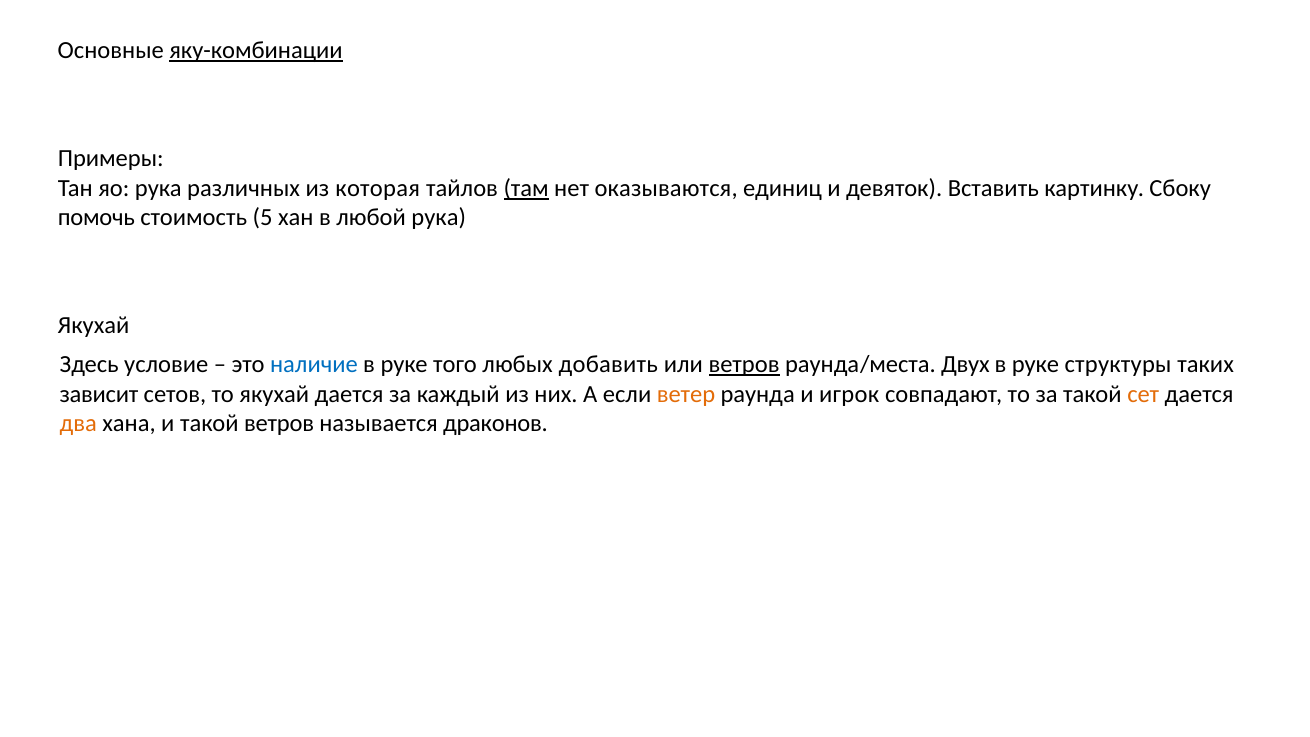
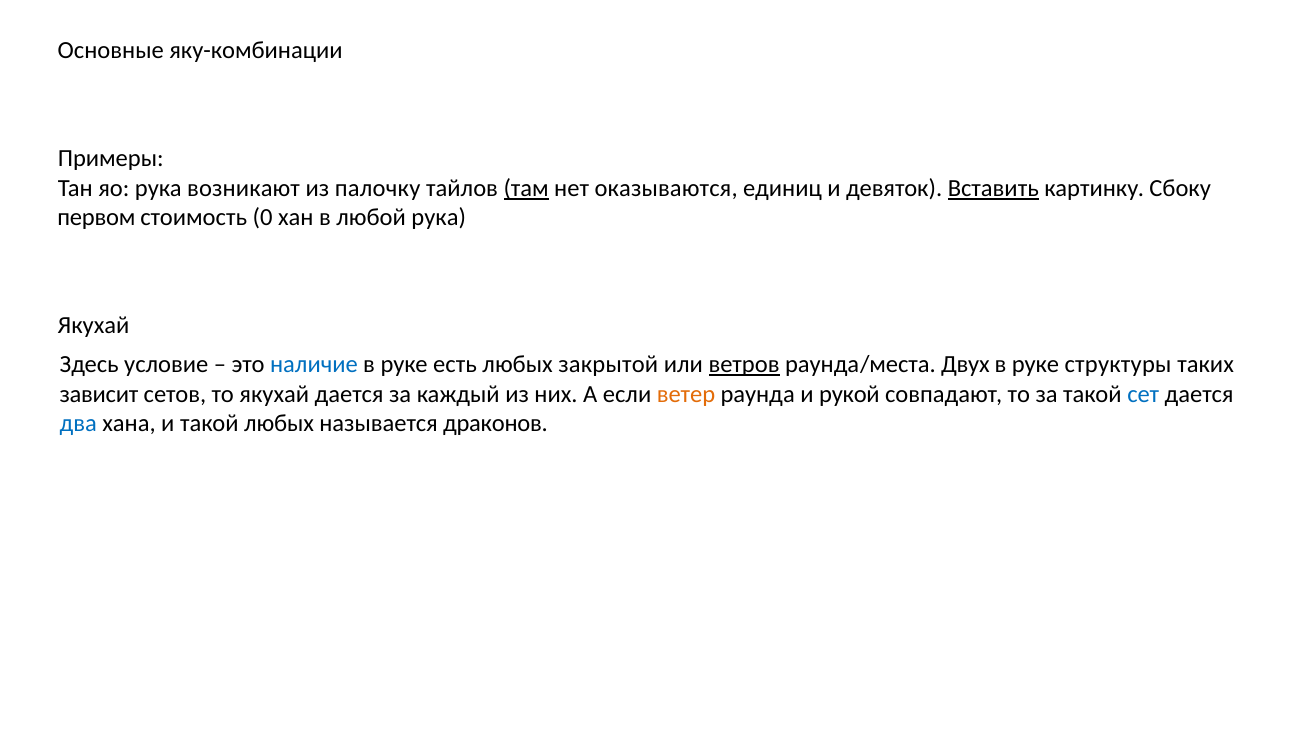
яку-комбинации underline: present -> none
различных: различных -> возникают
которая: которая -> палочку
Вставить underline: none -> present
помочь: помочь -> первом
5: 5 -> 0
того: того -> есть
добавить: добавить -> закрытой
игрок: игрок -> рукой
сет colour: orange -> blue
два colour: orange -> blue
такой ветров: ветров -> любых
